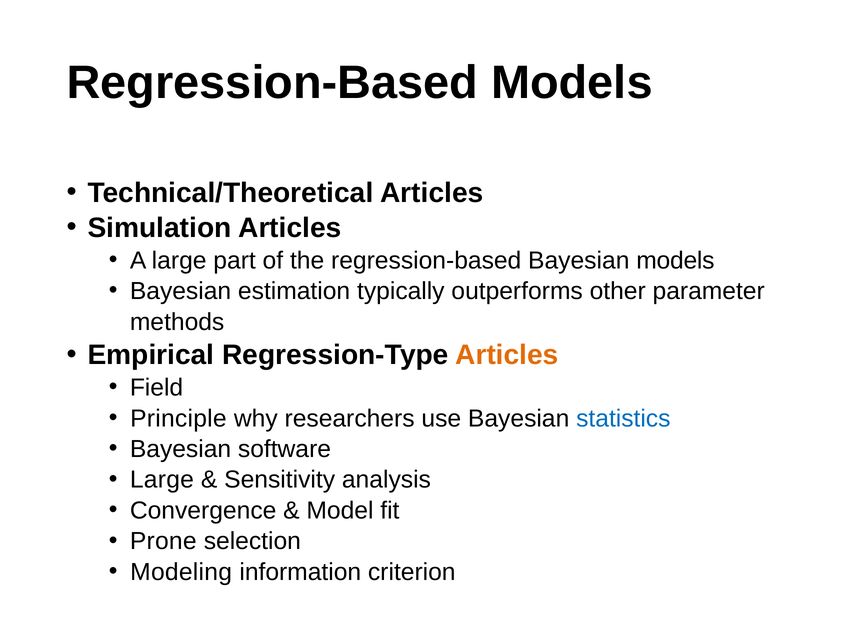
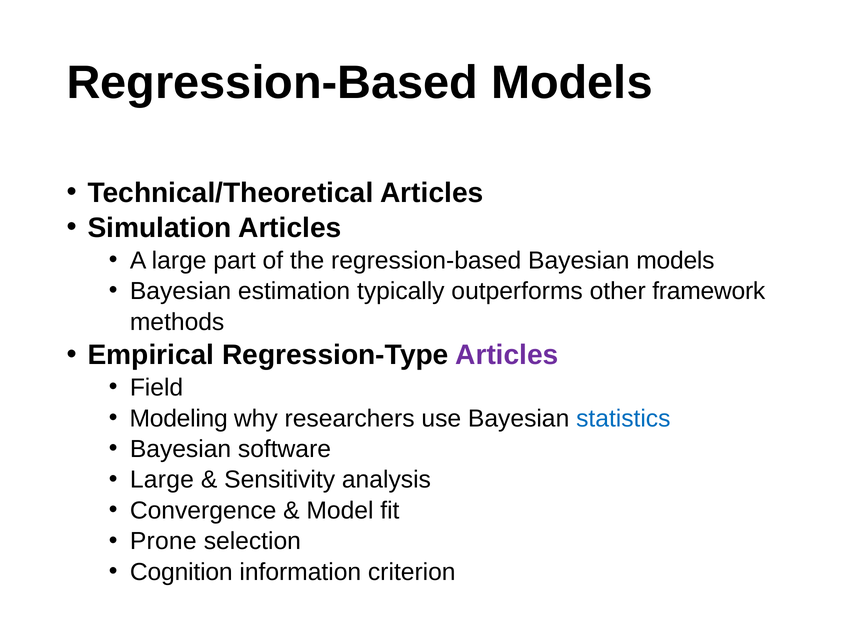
parameter: parameter -> framework
Articles at (507, 356) colour: orange -> purple
Principle: Principle -> Modeling
Modeling: Modeling -> Cognition
